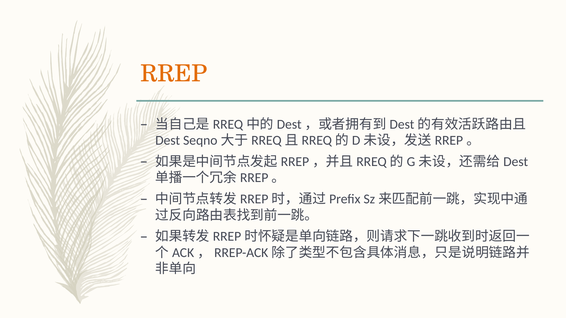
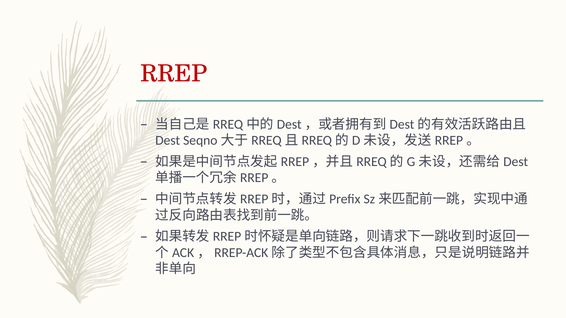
RREP colour: orange -> red
